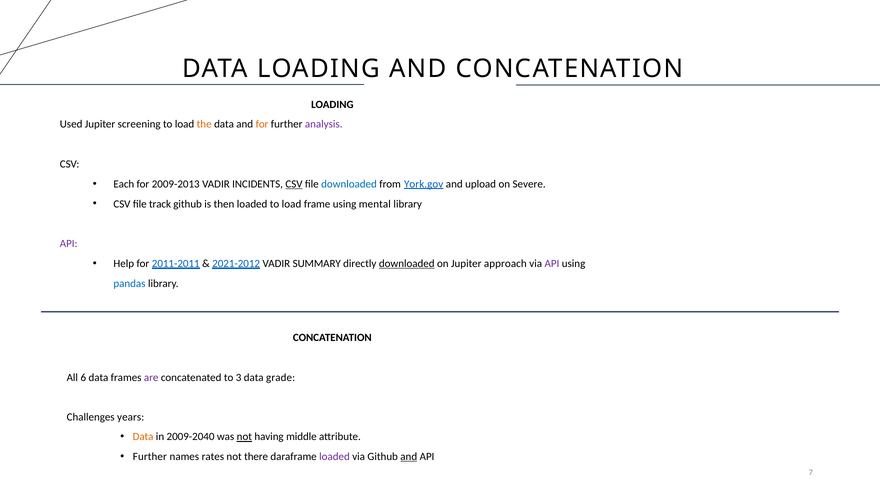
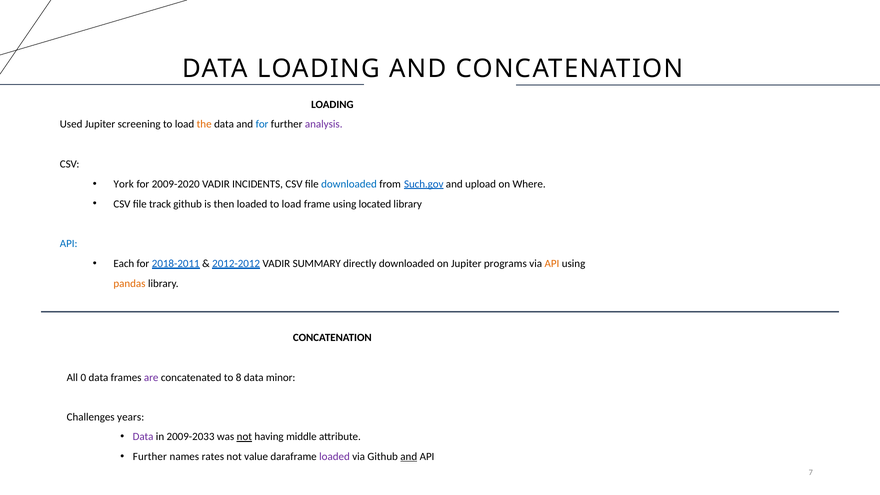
for at (262, 124) colour: orange -> blue
Each: Each -> York
2009-2013: 2009-2013 -> 2009-2020
CSV at (294, 184) underline: present -> none
York.gov: York.gov -> Such.gov
Severe: Severe -> Where
mental: mental -> located
API at (69, 243) colour: purple -> blue
Help: Help -> Each
2011-2011: 2011-2011 -> 2018-2011
2021-2012: 2021-2012 -> 2012-2012
downloaded at (407, 263) underline: present -> none
approach: approach -> programs
API at (552, 263) colour: purple -> orange
pandas colour: blue -> orange
6: 6 -> 0
3: 3 -> 8
grade: grade -> minor
Data at (143, 437) colour: orange -> purple
2009-2040: 2009-2040 -> 2009-2033
there: there -> value
